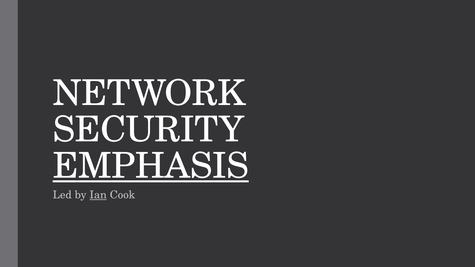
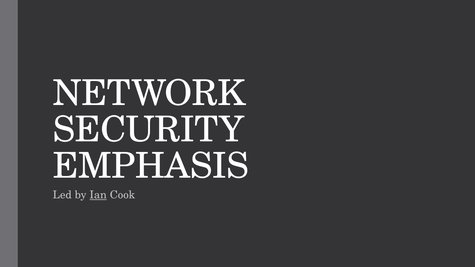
EMPHASIS underline: present -> none
